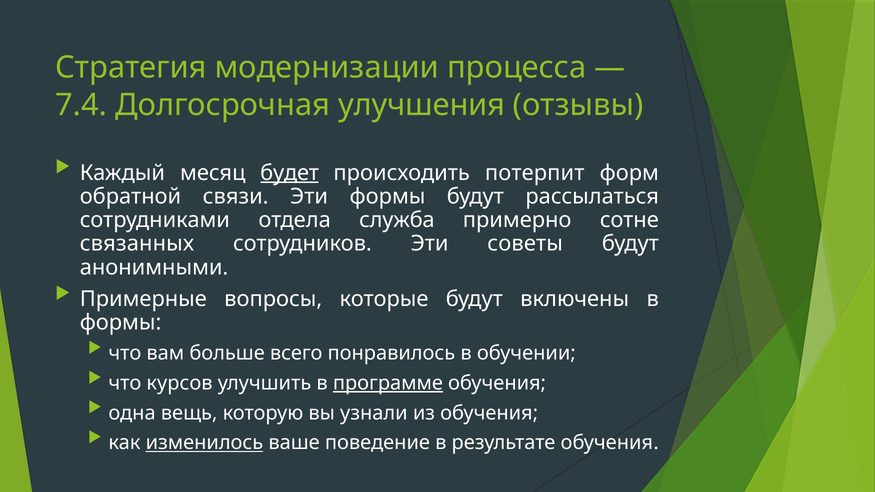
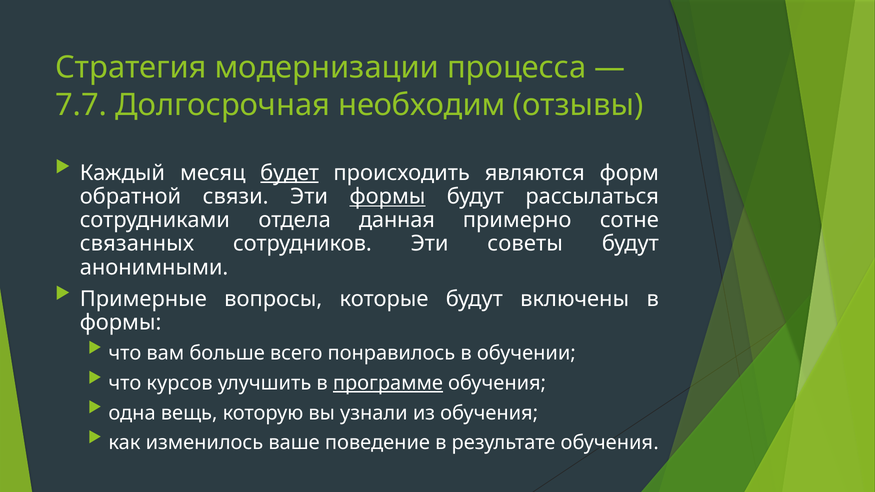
7.4: 7.4 -> 7.7
улучшения: улучшения -> необходим
потерпит: потерпит -> являются
формы at (387, 197) underline: none -> present
служба: служба -> данная
изменилось underline: present -> none
